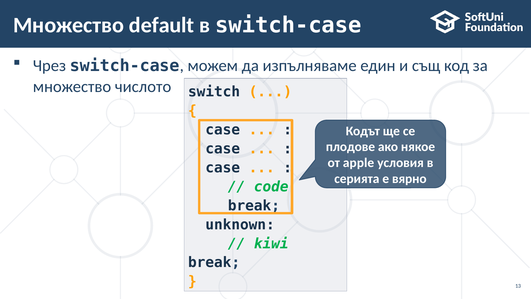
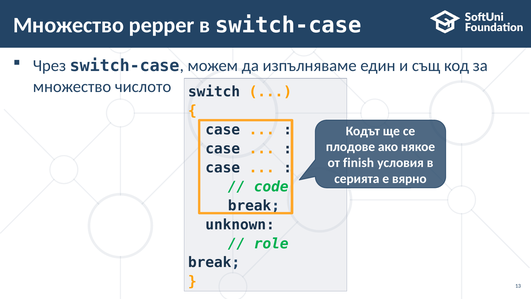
default: default -> pepper
apple: apple -> finish
kiwi: kiwi -> role
